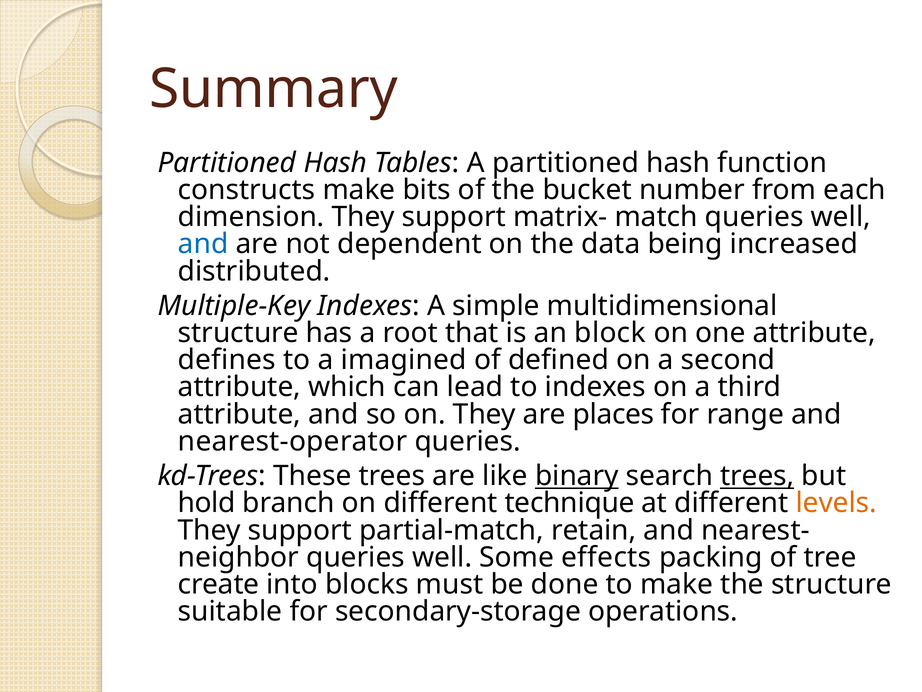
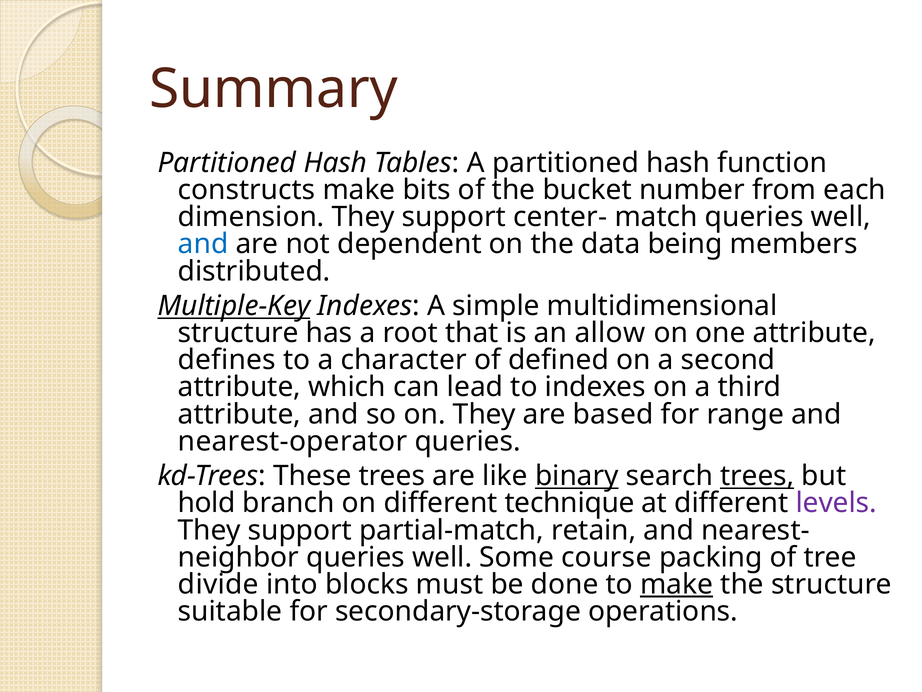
matrix-: matrix- -> center-
increased: increased -> members
Multiple-Key underline: none -> present
block: block -> allow
imagined: imagined -> character
places: places -> based
levels colour: orange -> purple
effects: effects -> course
create: create -> divide
make at (677, 584) underline: none -> present
